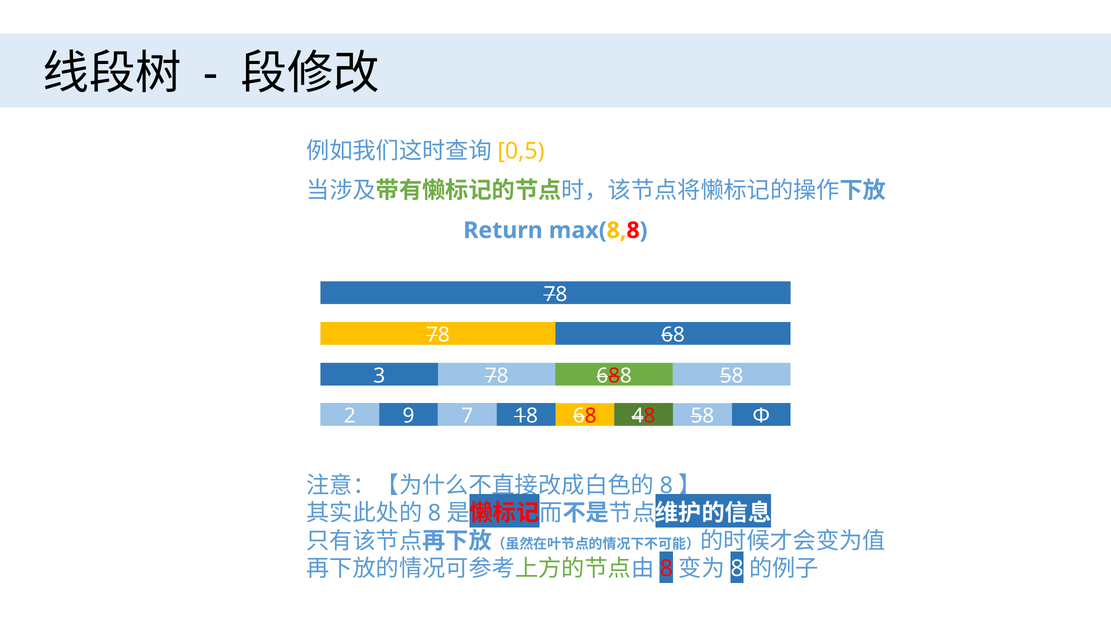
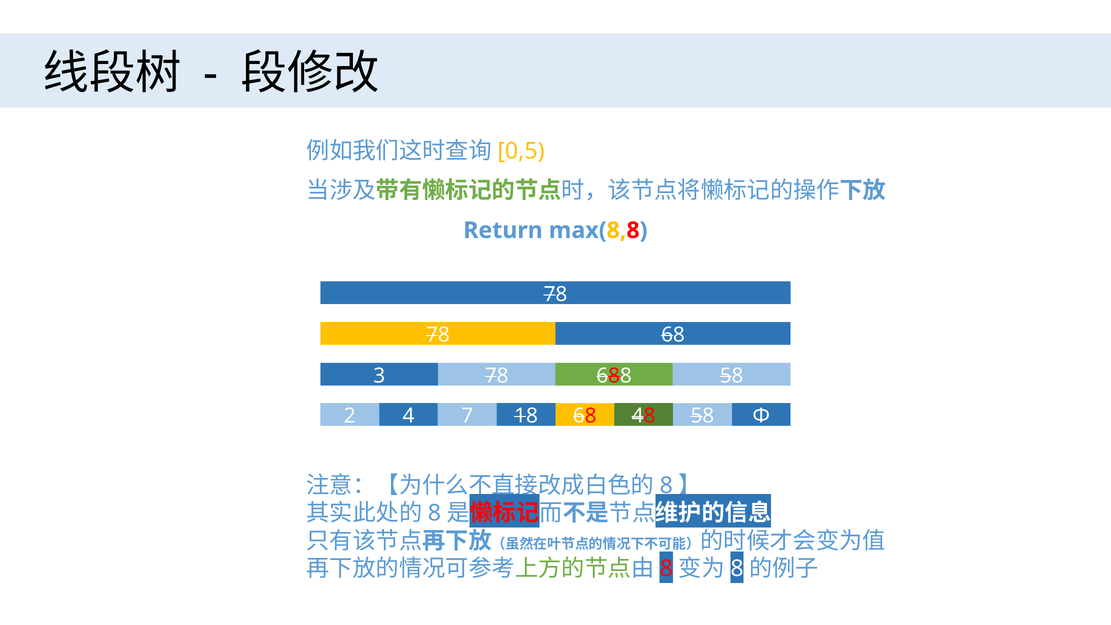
9: 9 -> 4
